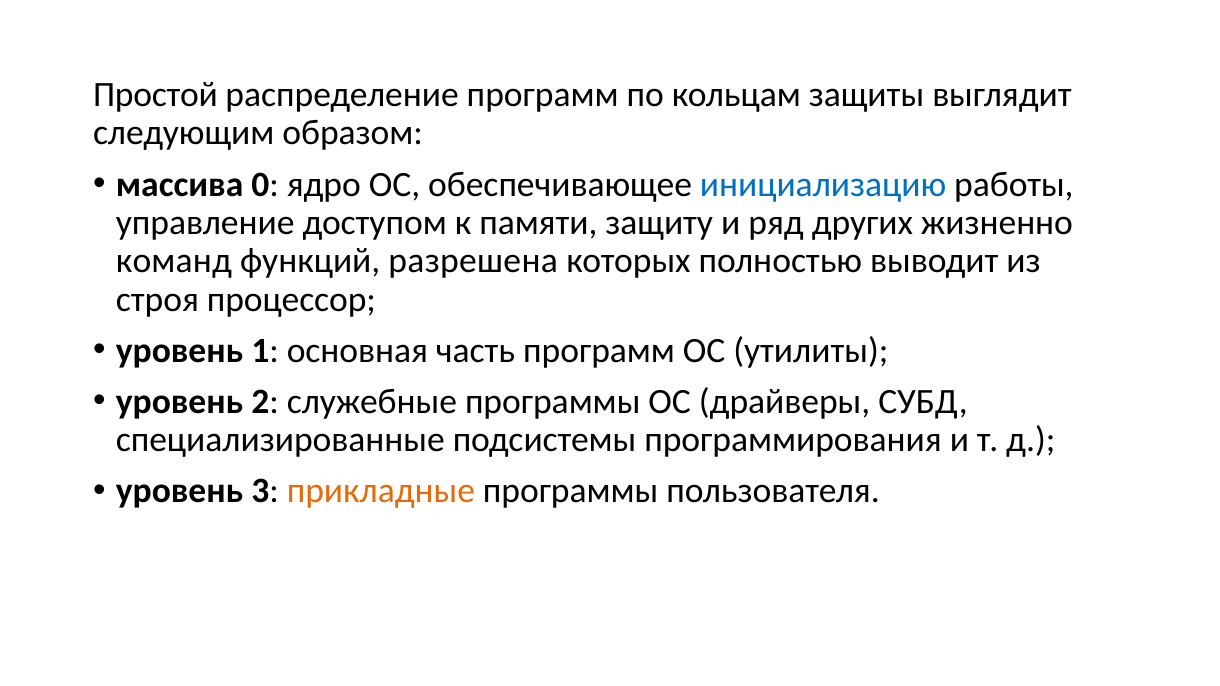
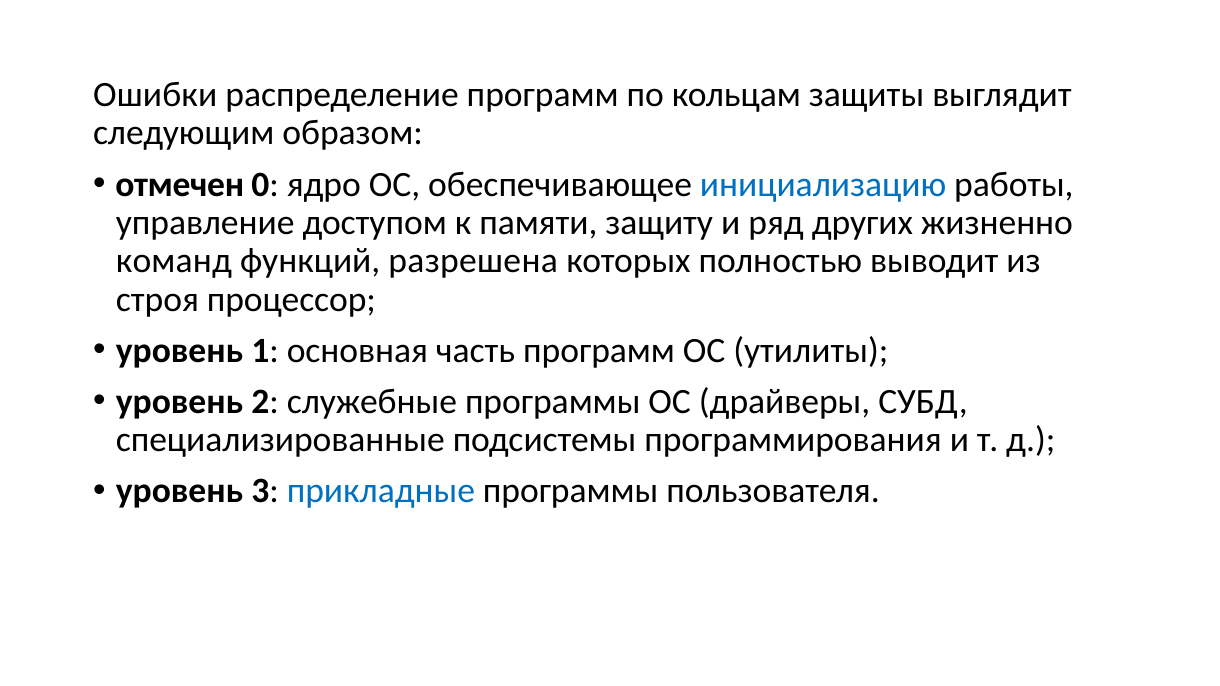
Простой: Простой -> Ошибки
массива: массива -> отмечен
прикладные colour: orange -> blue
